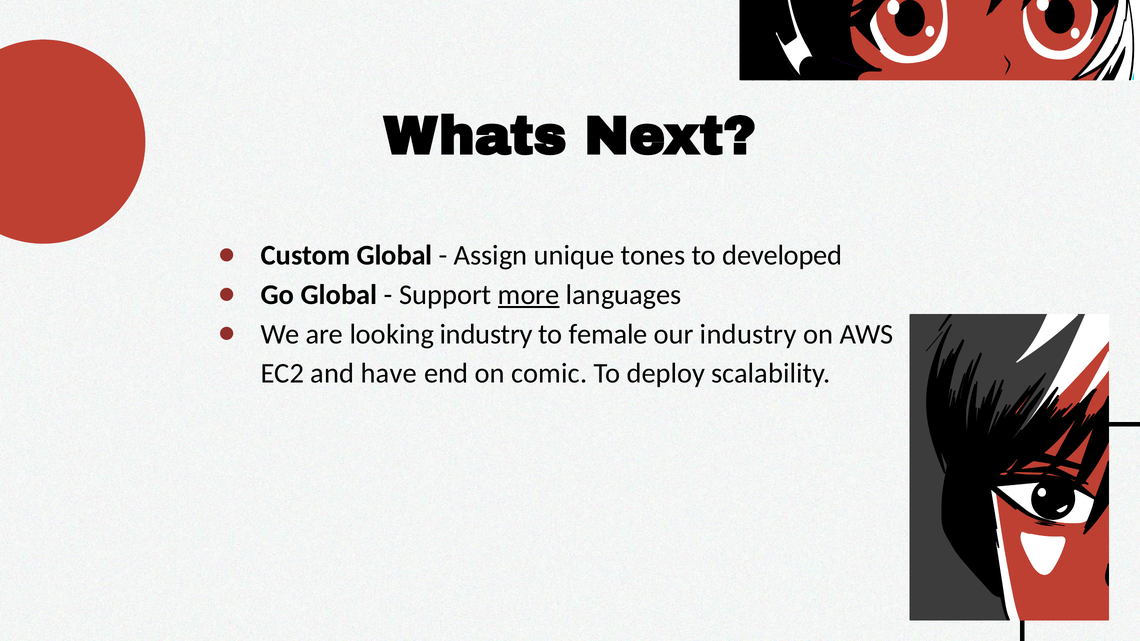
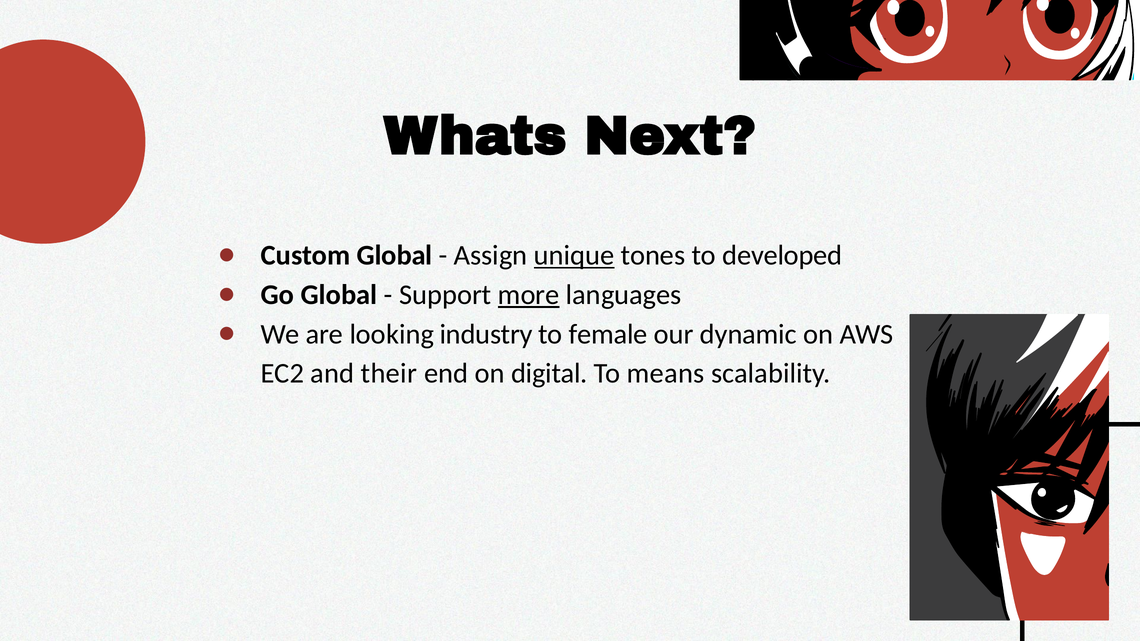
unique underline: none -> present
our industry: industry -> dynamic
have: have -> their
comic: comic -> digital
deploy: deploy -> means
